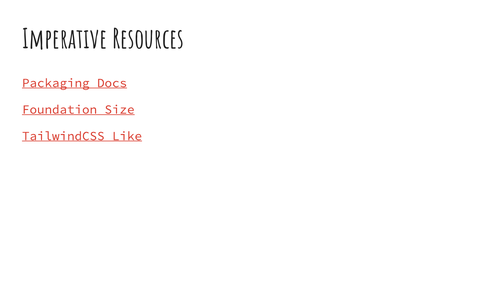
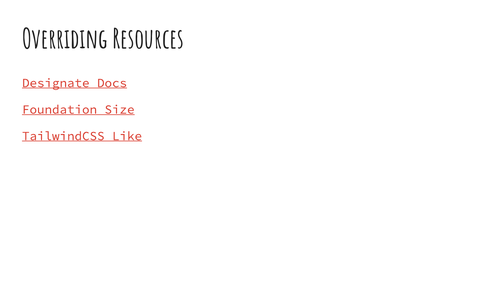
Imperative: Imperative -> Overriding
Packaging: Packaging -> Designate
